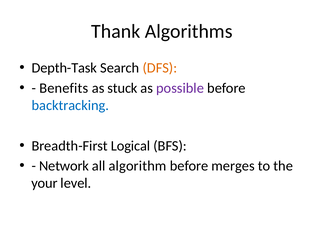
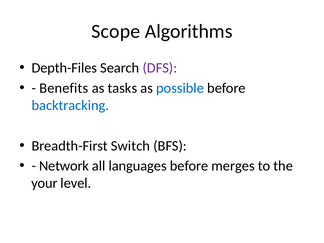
Thank: Thank -> Scope
Depth-Task: Depth-Task -> Depth-Files
DFS colour: orange -> purple
stuck: stuck -> tasks
possible colour: purple -> blue
Logical: Logical -> Switch
algorithm: algorithm -> languages
